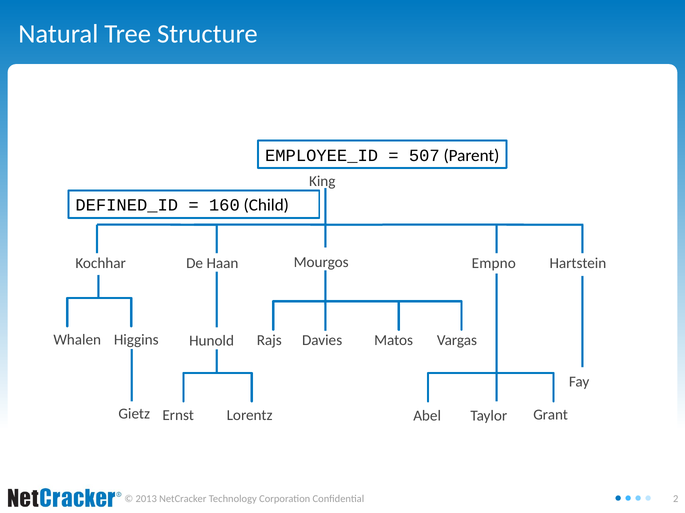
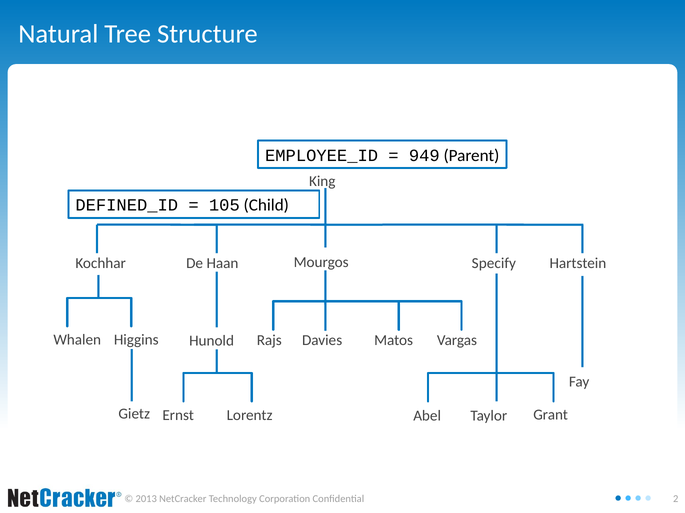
507: 507 -> 949
160: 160 -> 105
Empno: Empno -> Specify
